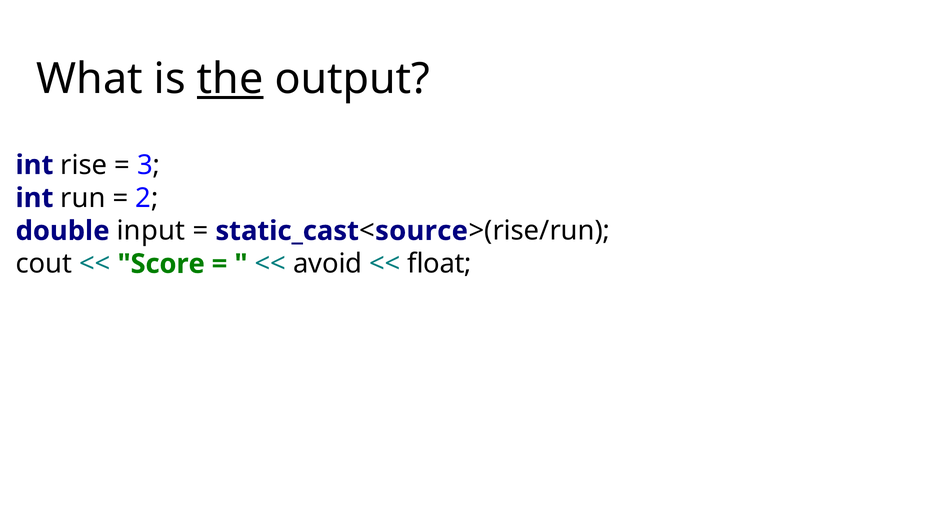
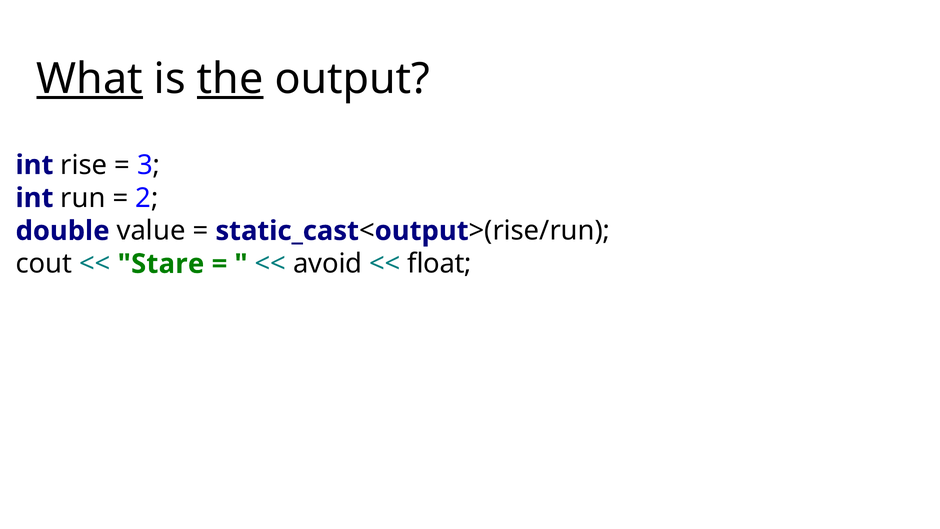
What underline: none -> present
input: input -> value
source at (422, 231): source -> output
Score: Score -> Stare
